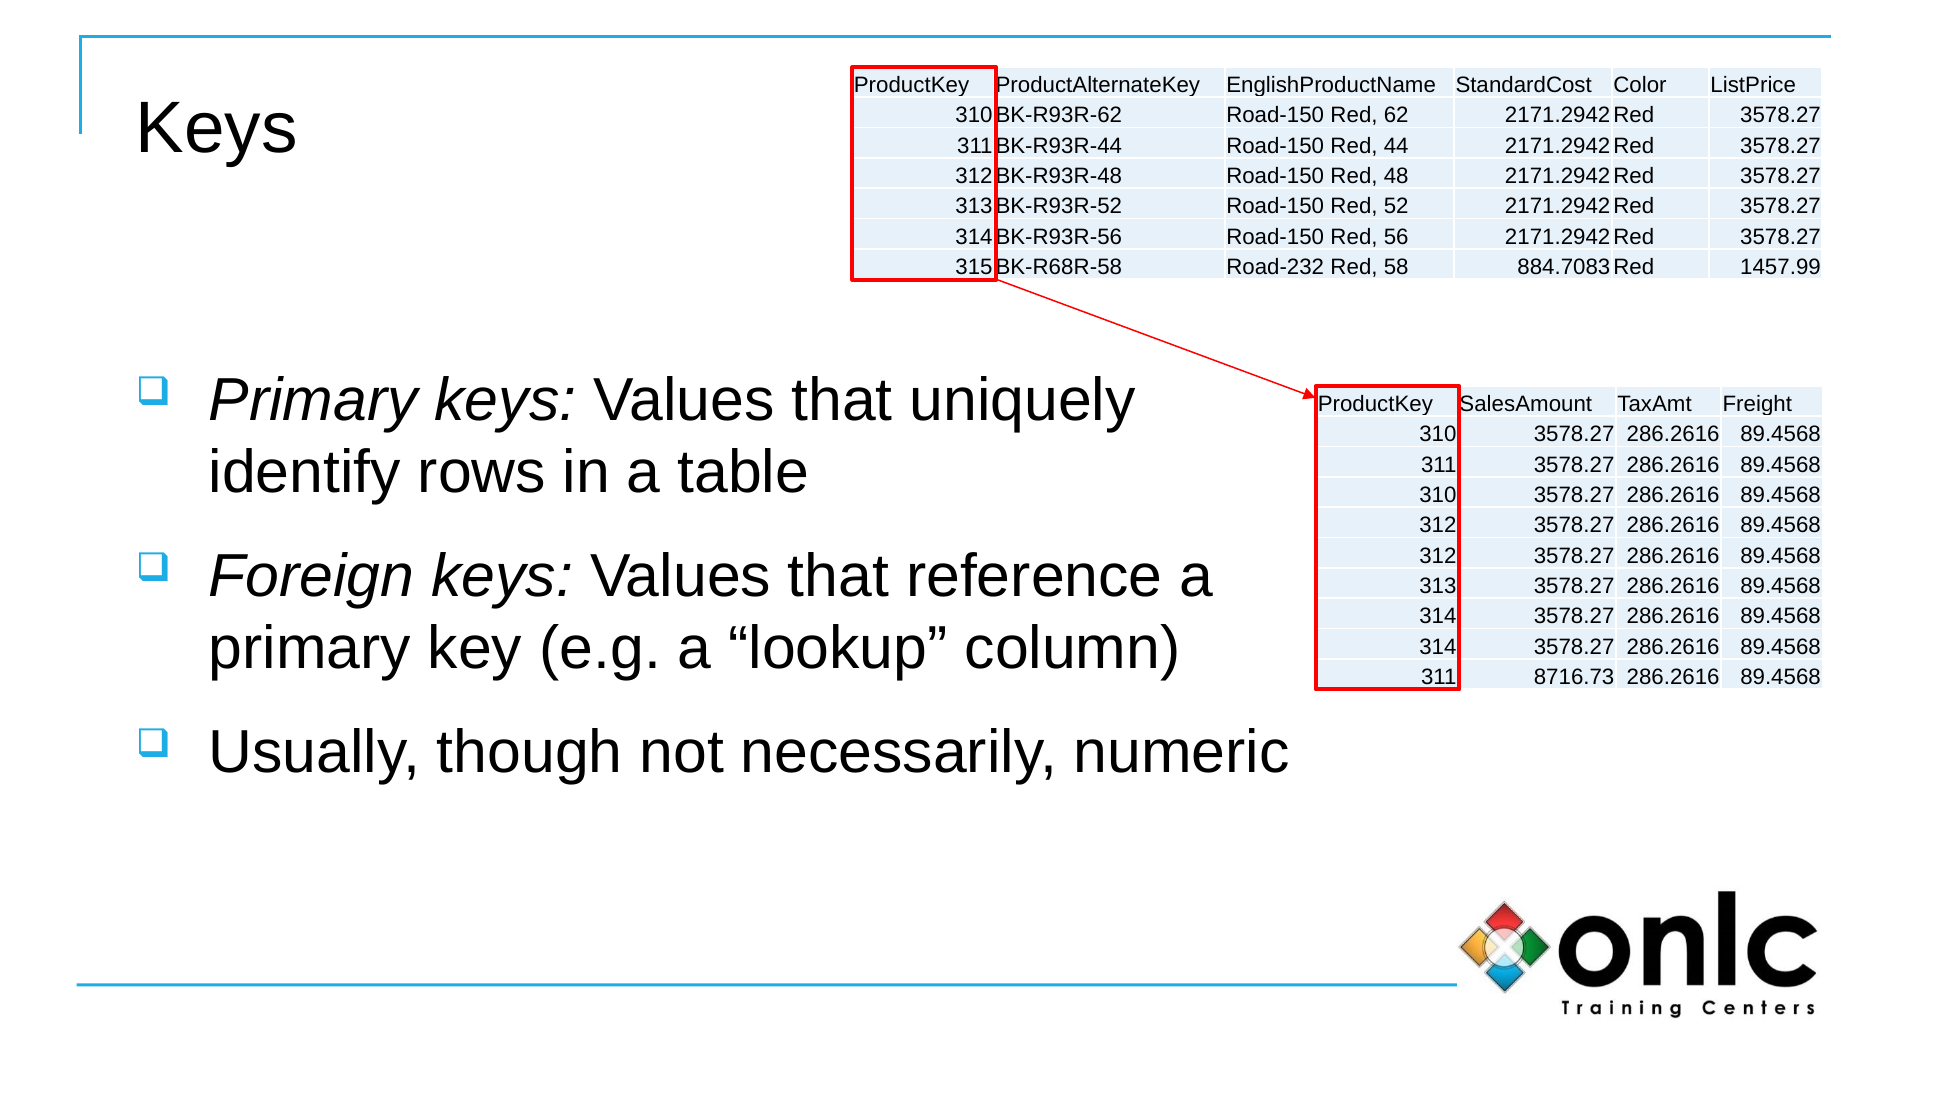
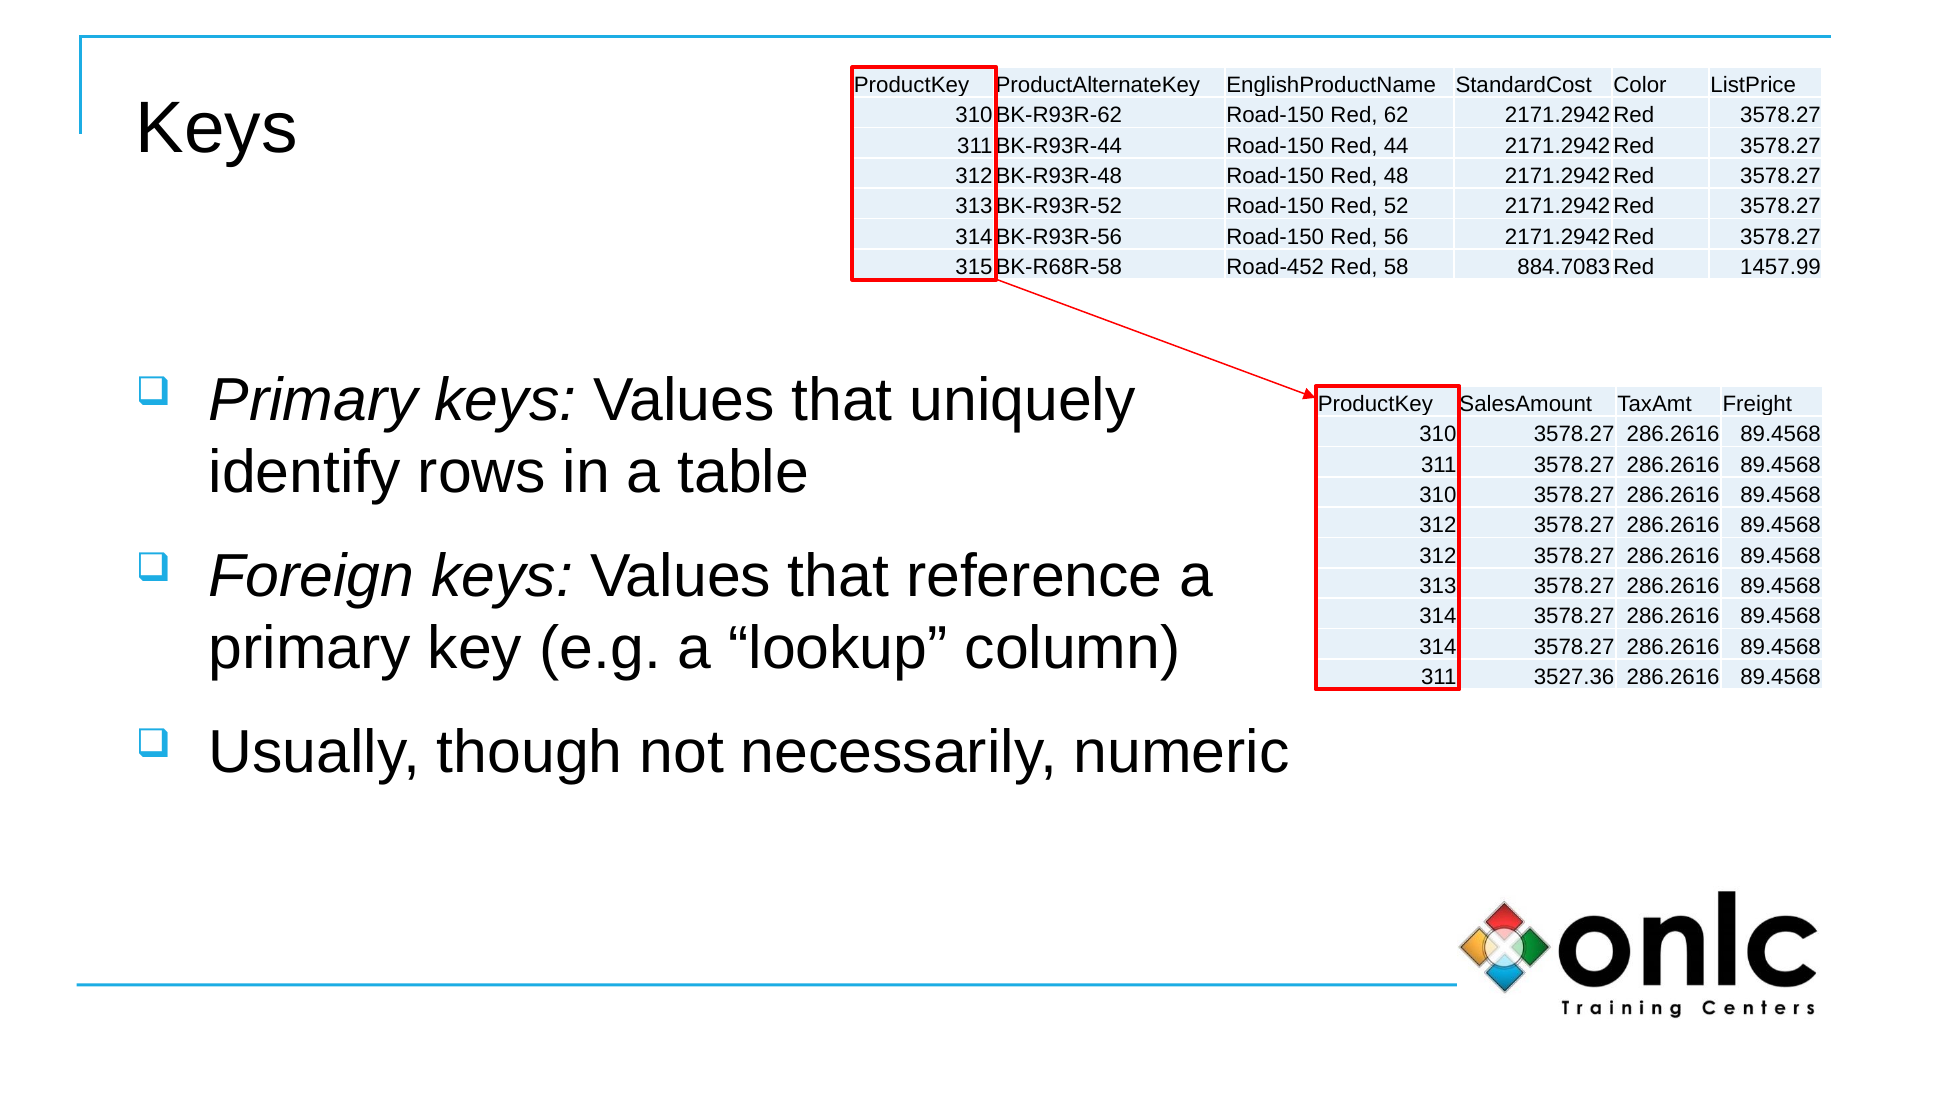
Road-232: Road-232 -> Road-452
8716.73: 8716.73 -> 3527.36
